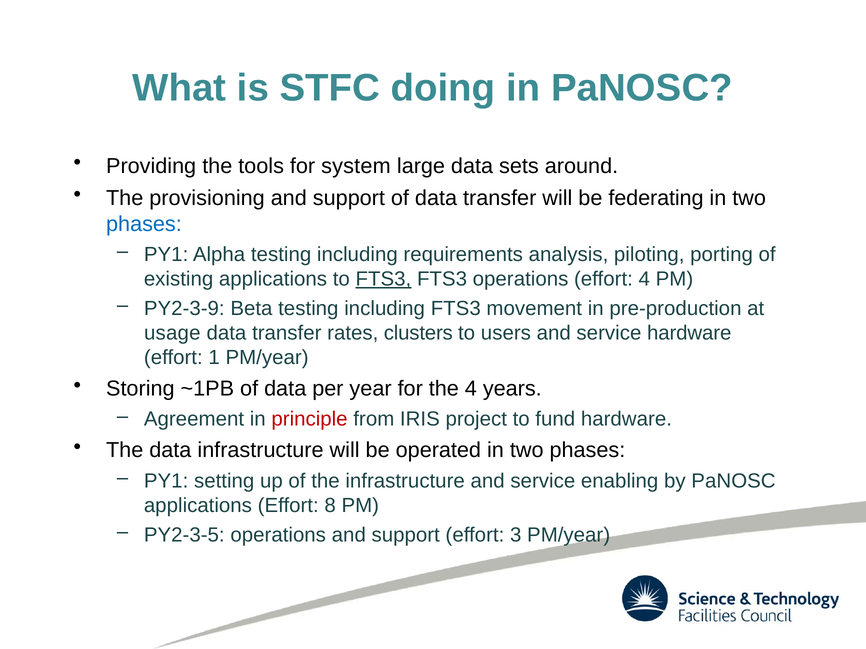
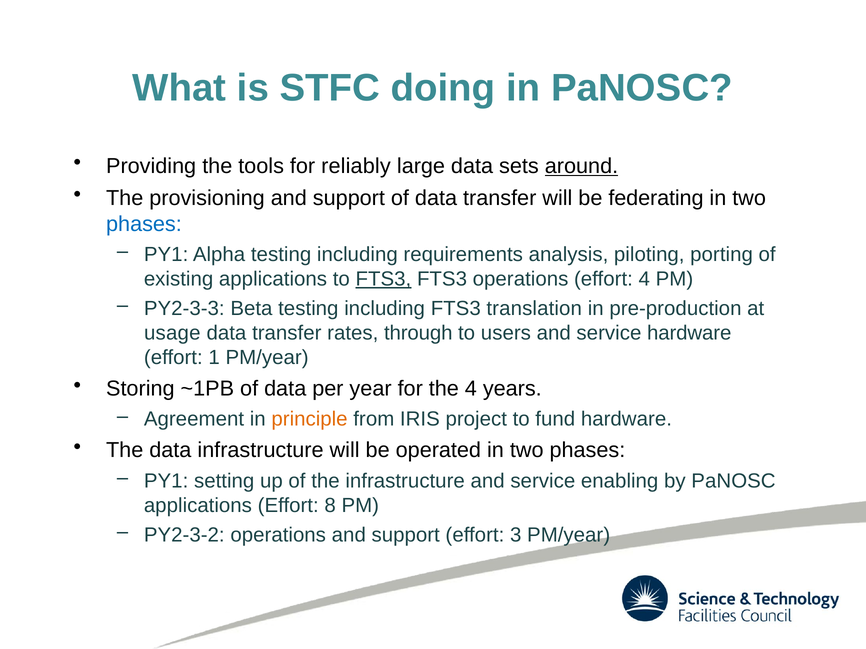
system: system -> reliably
around underline: none -> present
PY2-3-9: PY2-3-9 -> PY2-3-3
movement: movement -> translation
clusters: clusters -> through
principle colour: red -> orange
PY2-3-5: PY2-3-5 -> PY2-3-2
